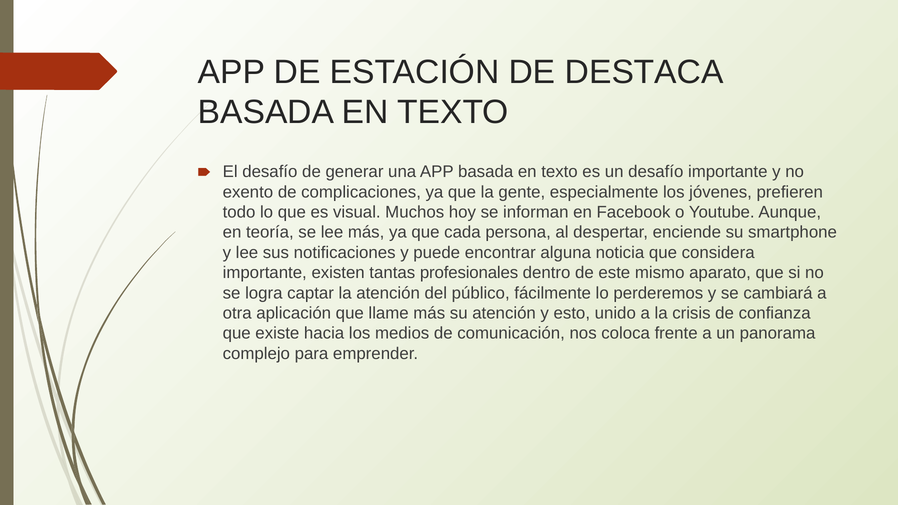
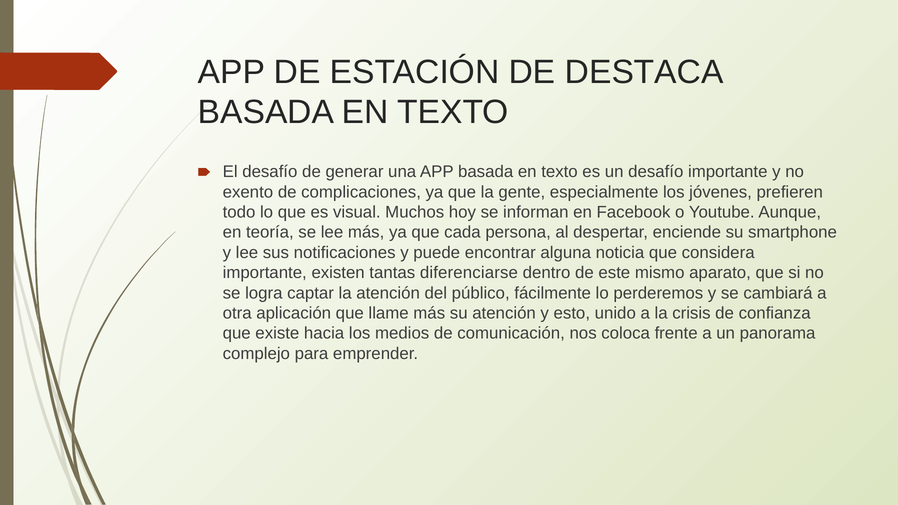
profesionales: profesionales -> diferenciarse
